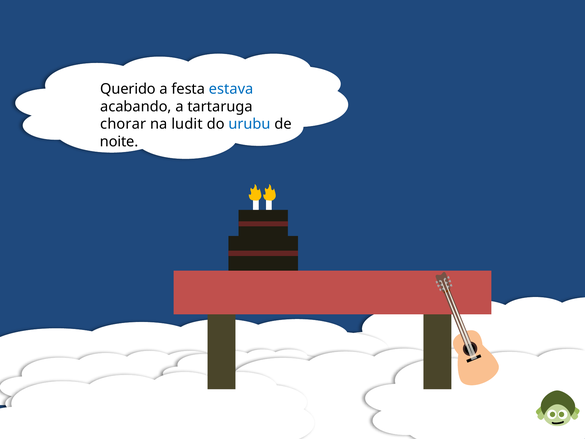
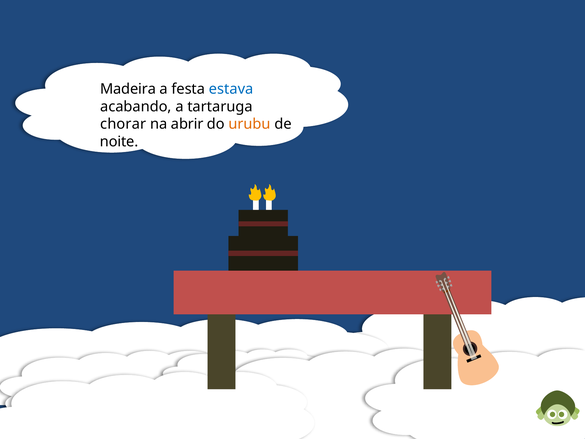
Querido: Querido -> Madeira
ludit: ludit -> abrir
urubu colour: blue -> orange
